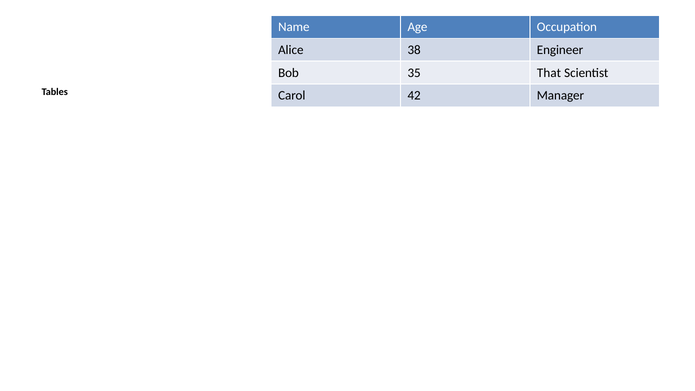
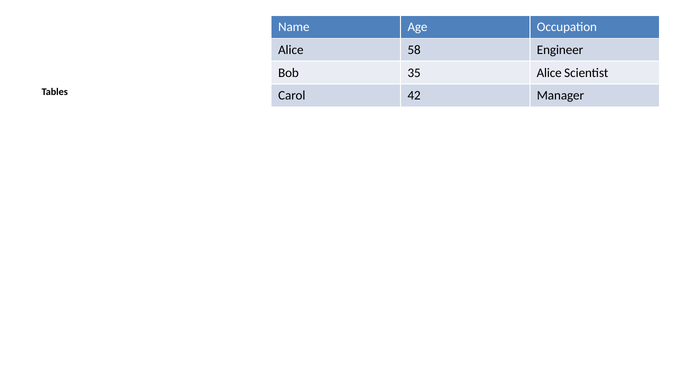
38: 38 -> 58
35 That: That -> Alice
